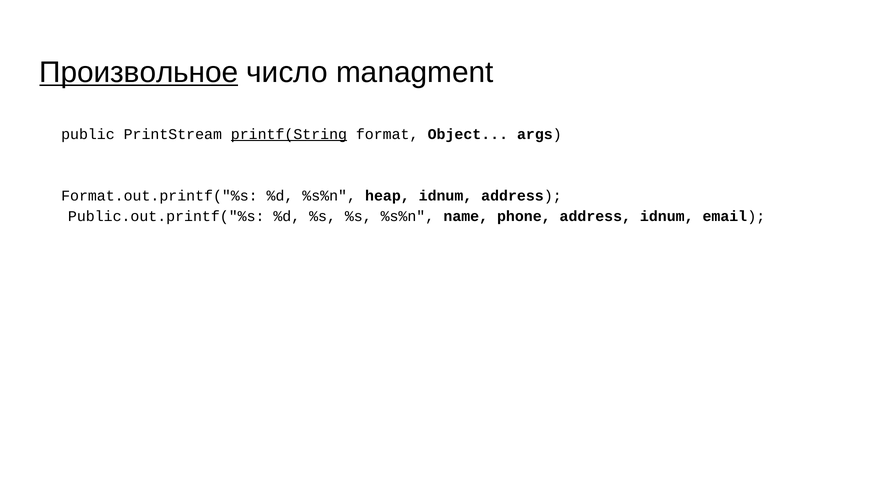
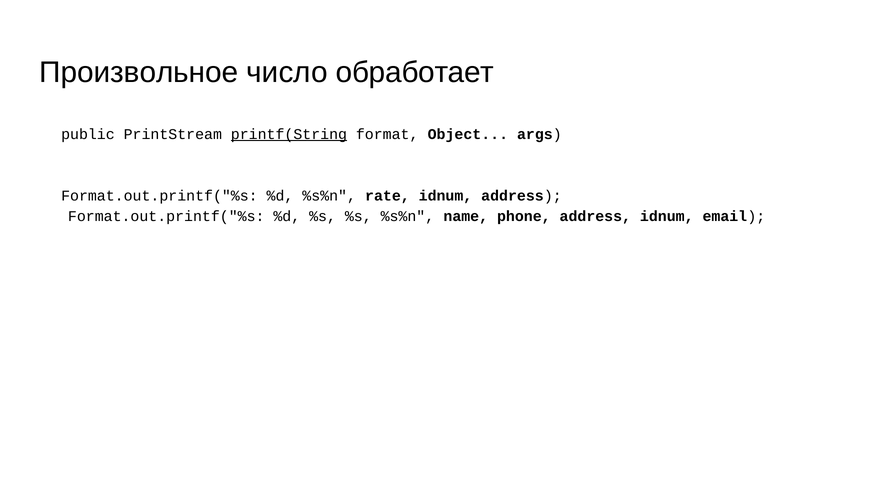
Произвольное underline: present -> none
managment: managment -> обработает
heap: heap -> rate
Public.out.printf("%s at (166, 216): Public.out.printf("%s -> Format.out.printf("%s
